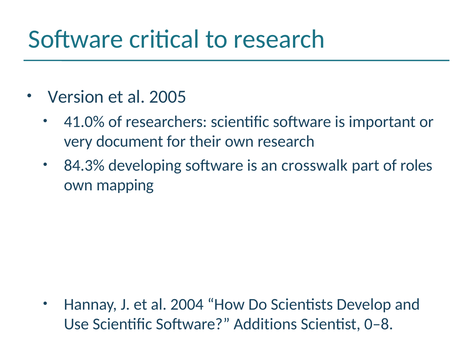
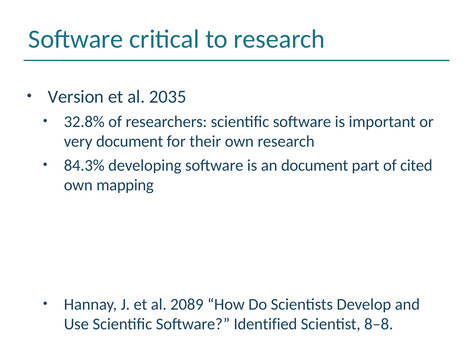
2005: 2005 -> 2035
41.0%: 41.0% -> 32.8%
an crosswalk: crosswalk -> document
roles: roles -> cited
2004: 2004 -> 2089
Additions: Additions -> Identified
0–8: 0–8 -> 8–8
